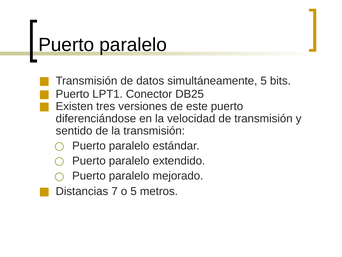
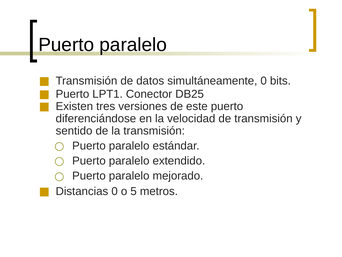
simultáneamente 5: 5 -> 0
Distancias 7: 7 -> 0
